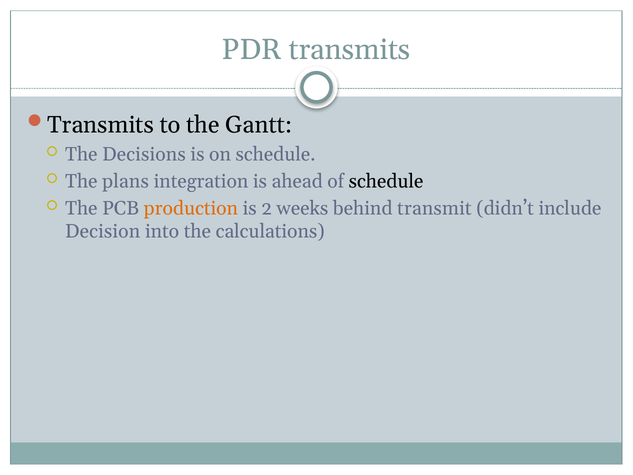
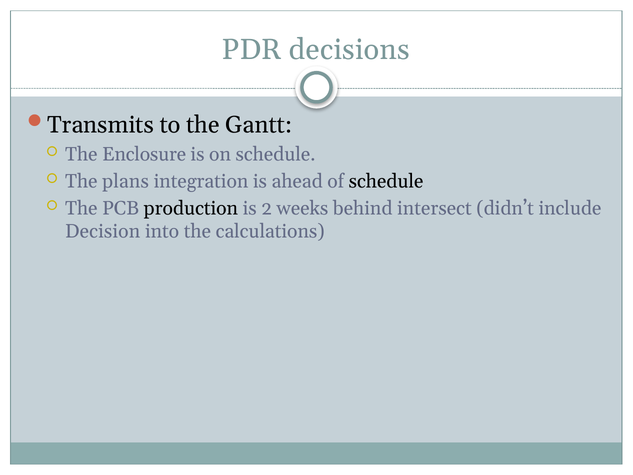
PDR transmits: transmits -> decisions
Decisions: Decisions -> Enclosure
production colour: orange -> black
transmit: transmit -> intersect
